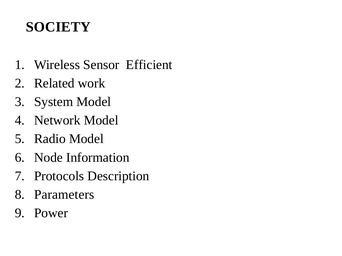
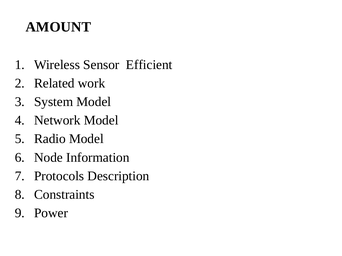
SOCIETY: SOCIETY -> AMOUNT
Parameters: Parameters -> Constraints
